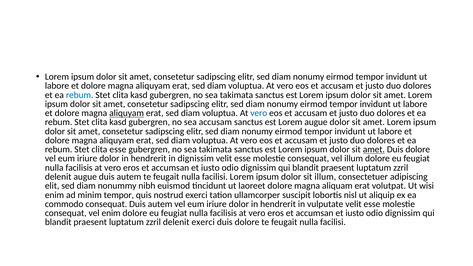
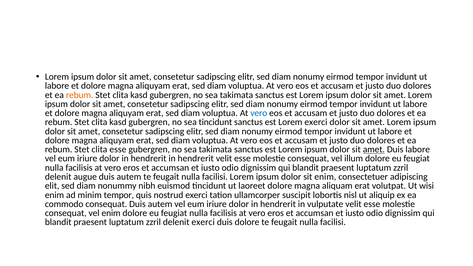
rebum at (80, 95) colour: blue -> orange
aliquyam at (127, 113) underline: present -> none
sea accusam: accusam -> tincidunt
Lorem augue: augue -> exerci
dolore at (418, 150): dolore -> labore
hendrerit in dignissim: dignissim -> hendrerit
sit illum: illum -> enim
